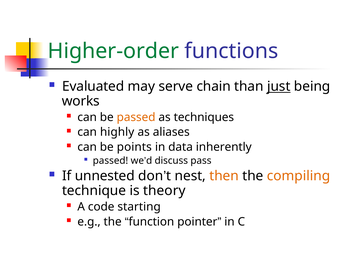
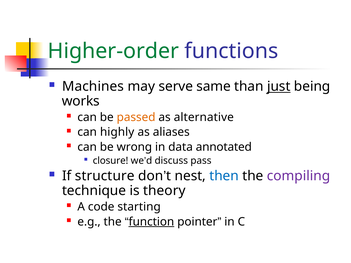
Evaluated: Evaluated -> Machines
chain: chain -> same
techniques: techniques -> alternative
points: points -> wrong
inherently: inherently -> annotated
passed at (110, 161): passed -> closure
unnested: unnested -> structure
then colour: orange -> blue
compiling colour: orange -> purple
function underline: none -> present
